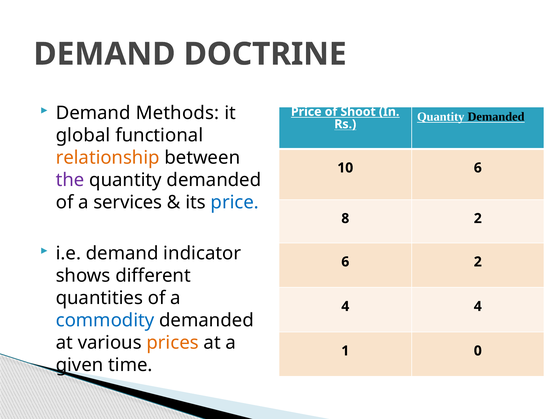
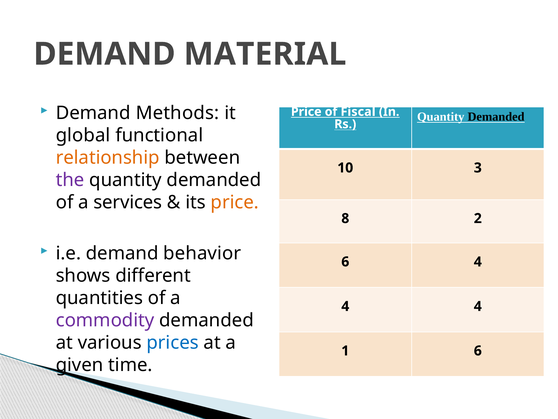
DOCTRINE: DOCTRINE -> MATERIAL
Shoot: Shoot -> Fiscal
10 6: 6 -> 3
price at (235, 202) colour: blue -> orange
indicator: indicator -> behavior
6 2: 2 -> 4
commodity colour: blue -> purple
prices colour: orange -> blue
1 0: 0 -> 6
